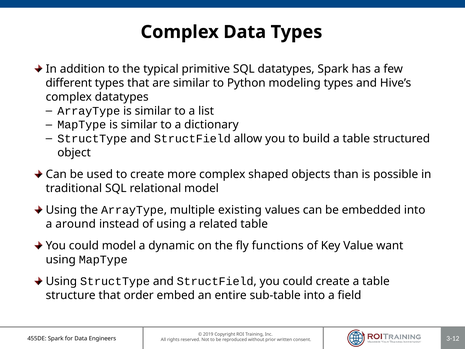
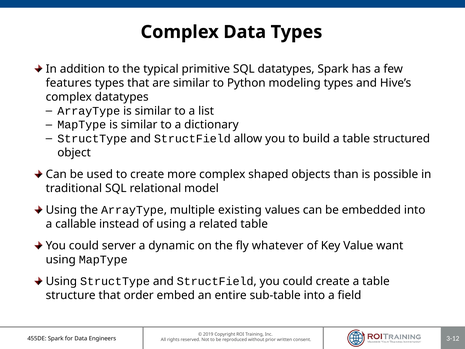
different: different -> features
around: around -> callable
could model: model -> server
functions: functions -> whatever
